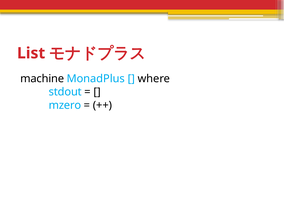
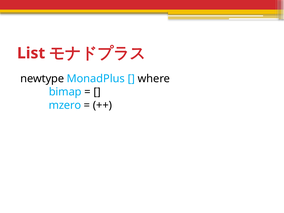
machine: machine -> newtype
stdout: stdout -> bimap
